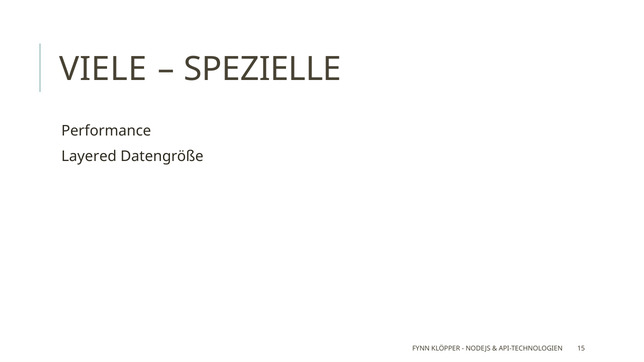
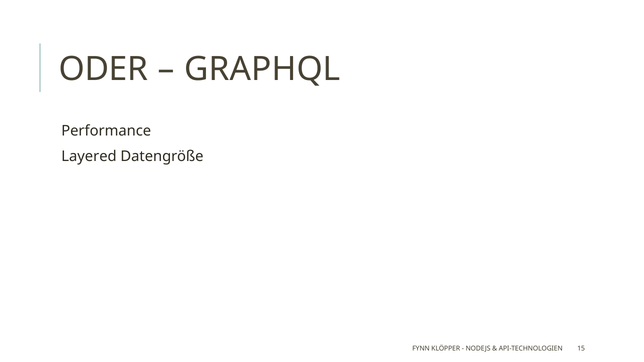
VIELE: VIELE -> ODER
SPEZIELLE: SPEZIELLE -> GRAPHQL
